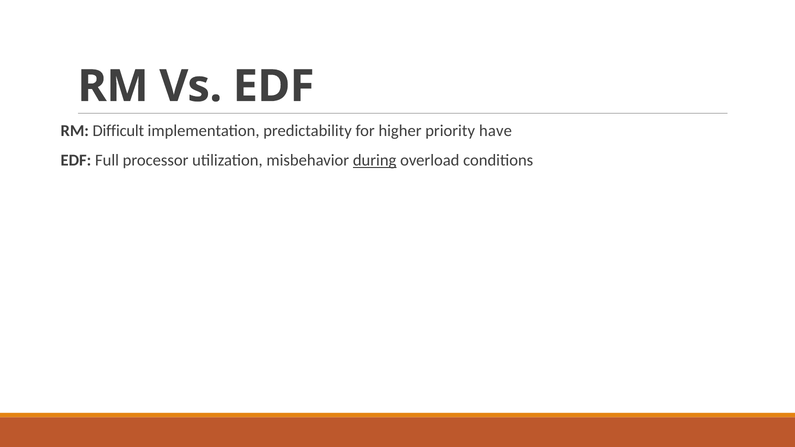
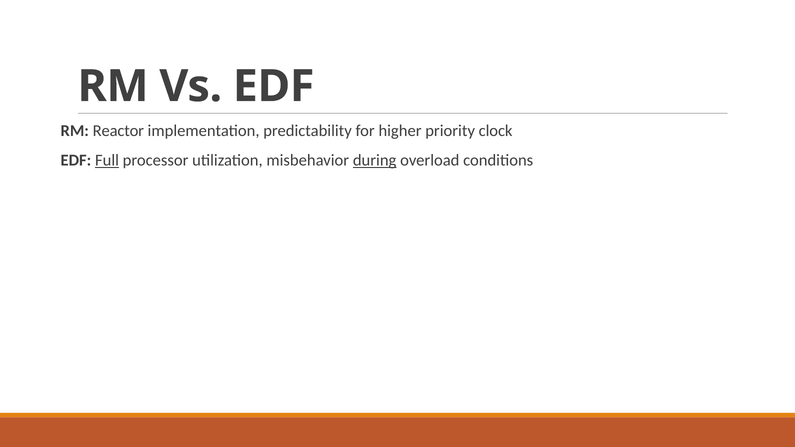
Difficult: Difficult -> Reactor
have: have -> clock
Full underline: none -> present
